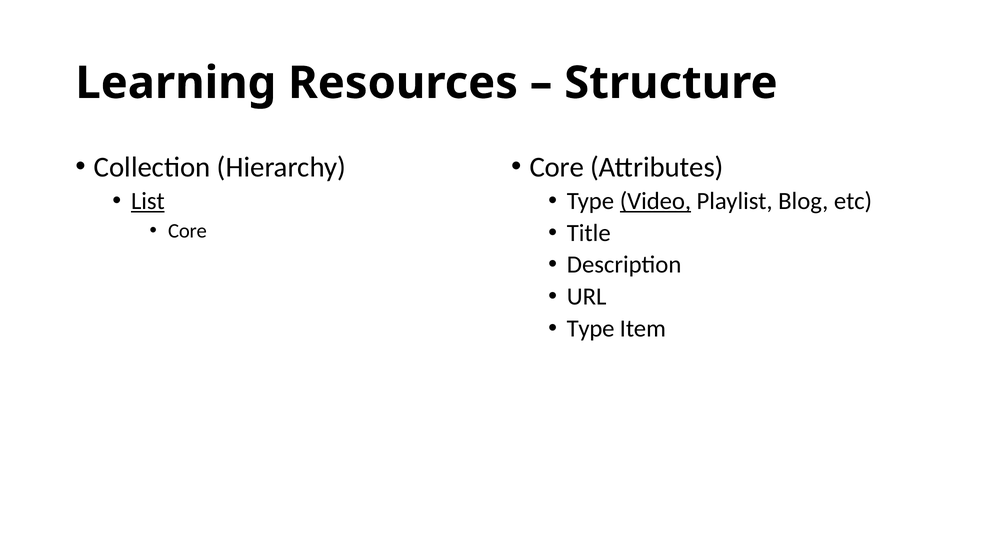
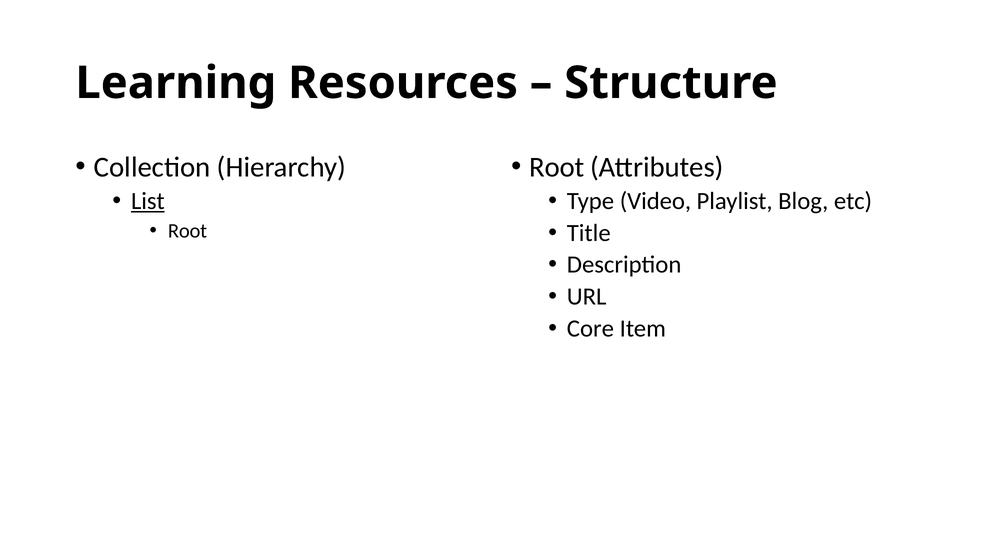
Core at (557, 167): Core -> Root
Video underline: present -> none
Core at (187, 231): Core -> Root
Type at (591, 329): Type -> Core
